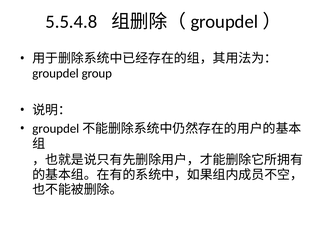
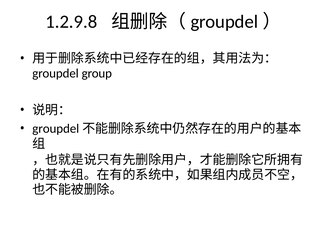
5.5.4.8: 5.5.4.8 -> 1.2.9.8
